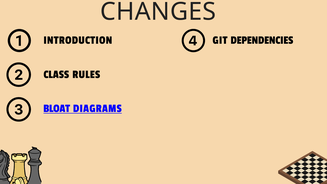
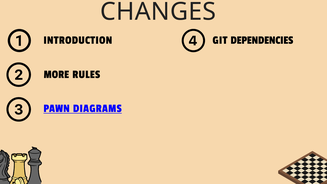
CLASS: CLASS -> MORE
BLOAT: BLOAT -> PAWN
